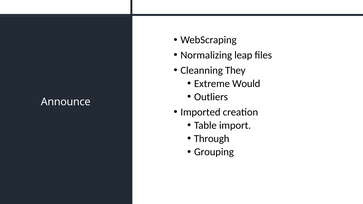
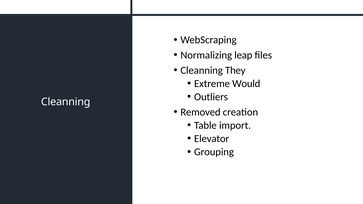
Announce at (66, 102): Announce -> Cleanning
Imported: Imported -> Removed
Through: Through -> Elevator
